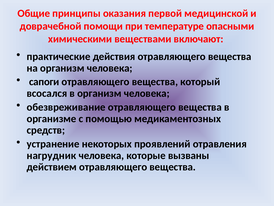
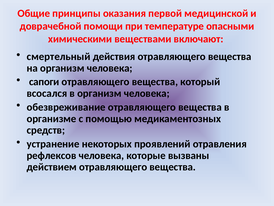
практические: практические -> смертельный
нагрудник: нагрудник -> рефлексов
